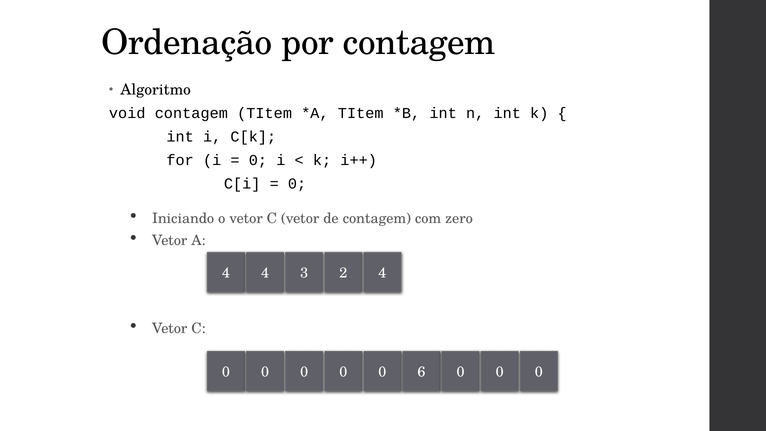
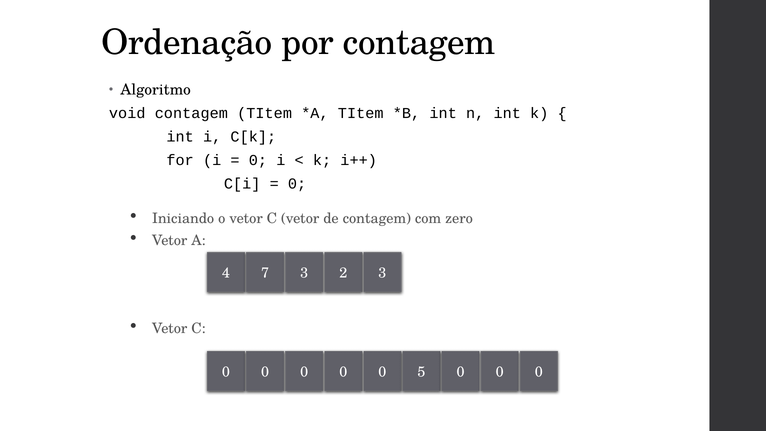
4 4: 4 -> 7
2 4: 4 -> 3
6: 6 -> 5
